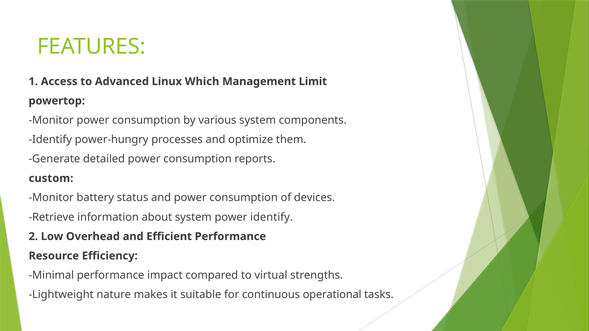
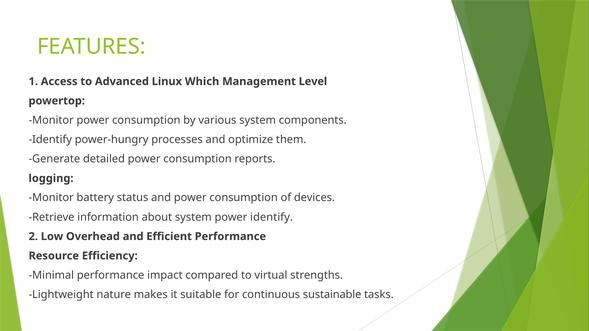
Limit: Limit -> Level
custom: custom -> logging
operational: operational -> sustainable
